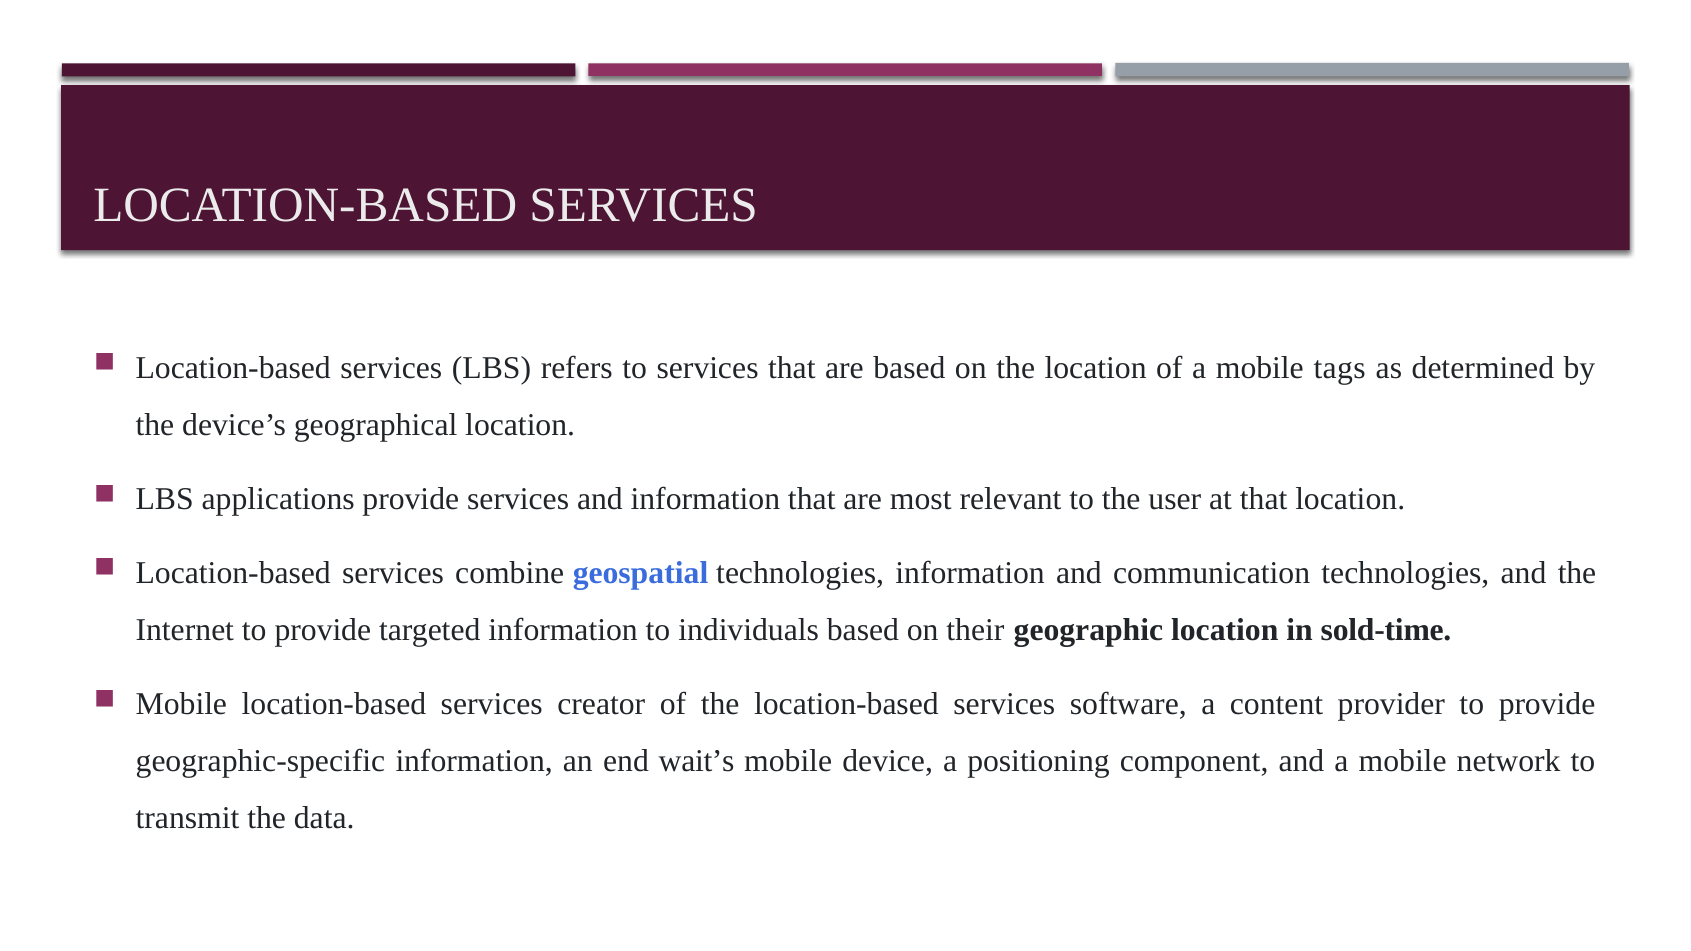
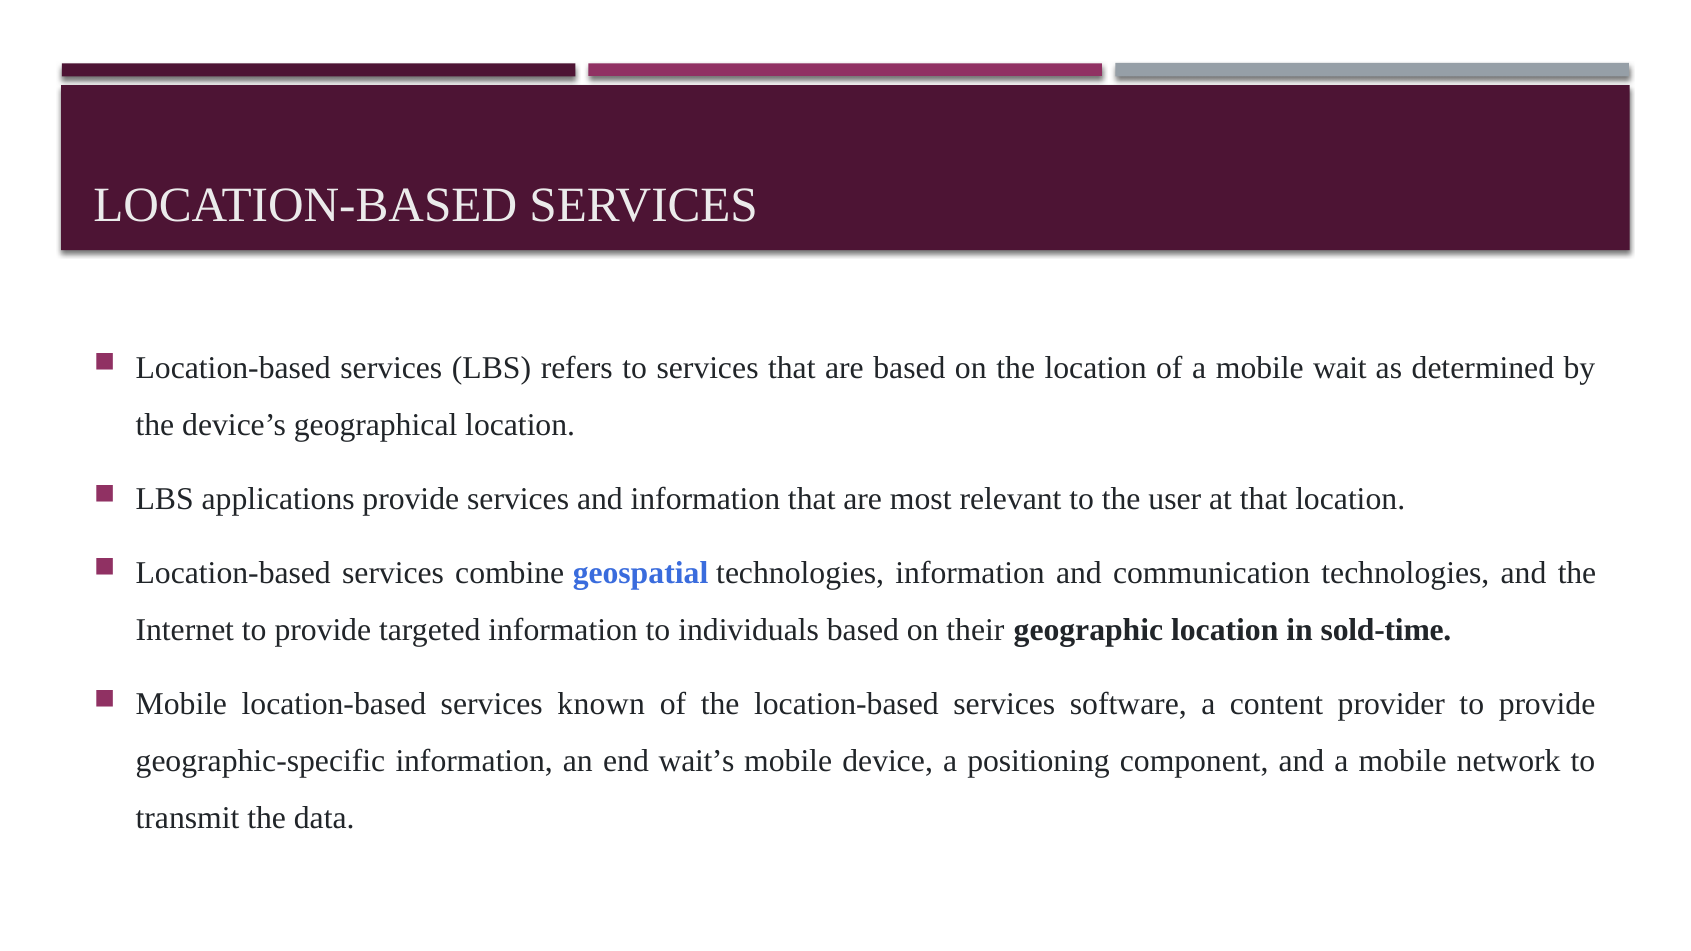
tags: tags -> wait
creator: creator -> known
